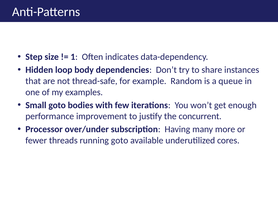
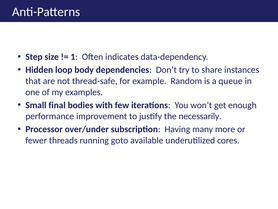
Small goto: goto -> final
concurrent: concurrent -> necessarily
